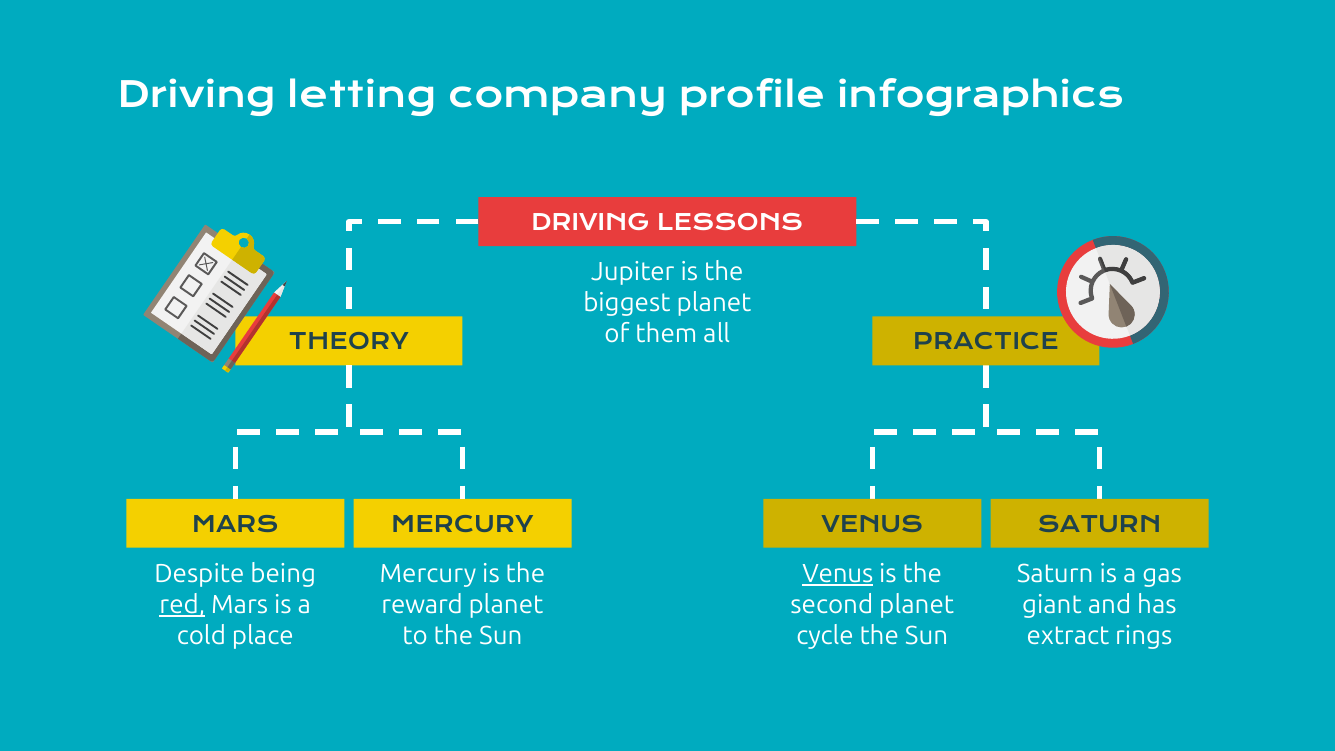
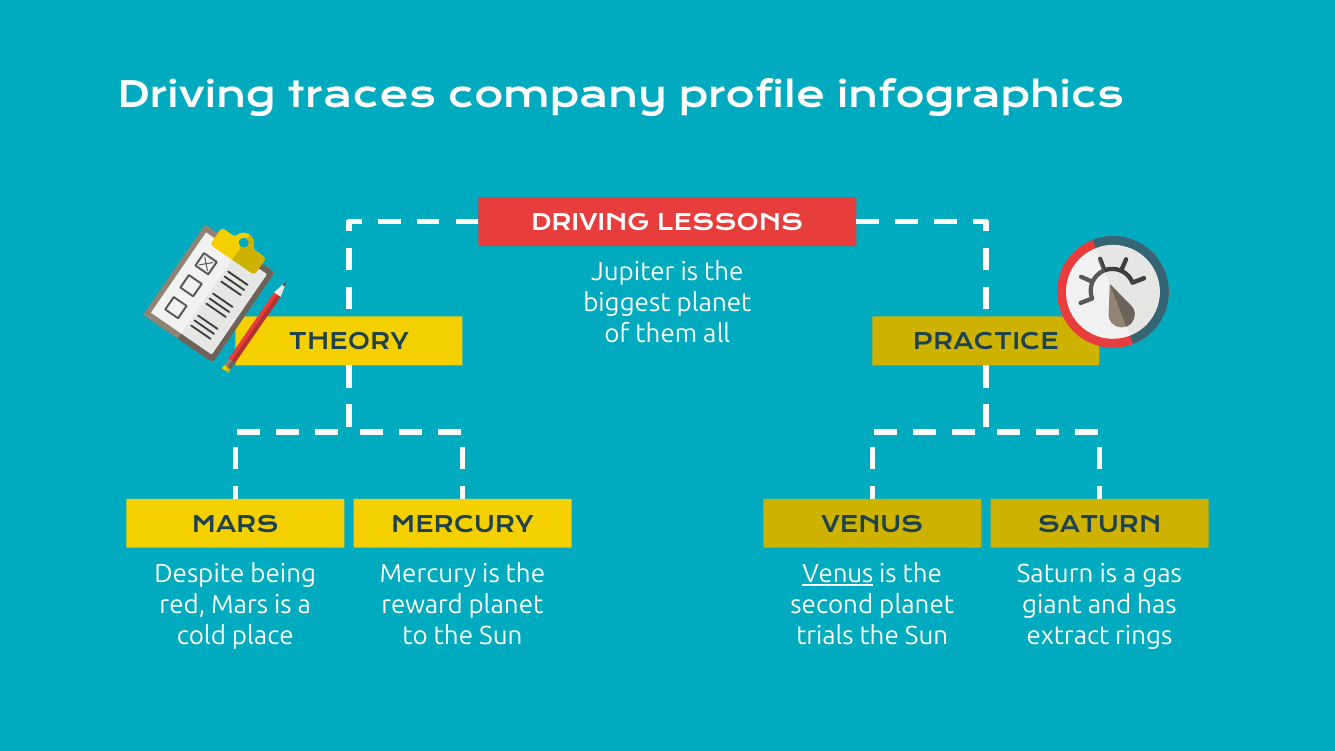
letting: letting -> traces
red underline: present -> none
cycle: cycle -> trials
